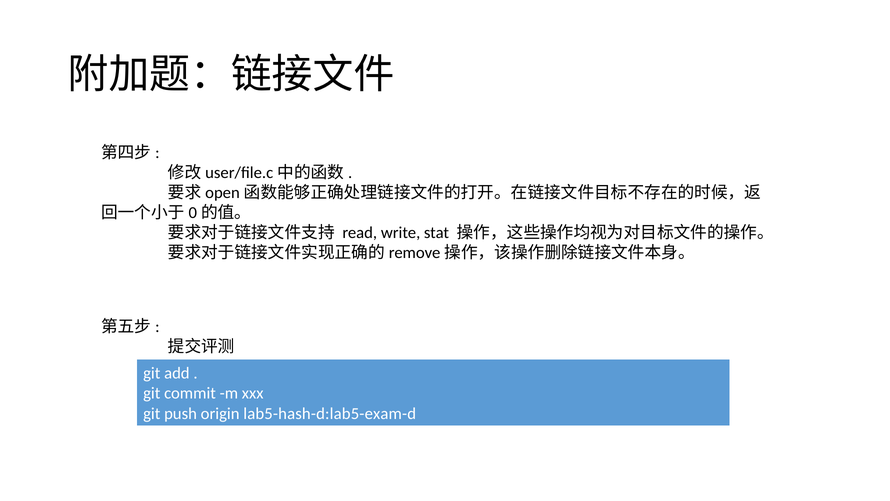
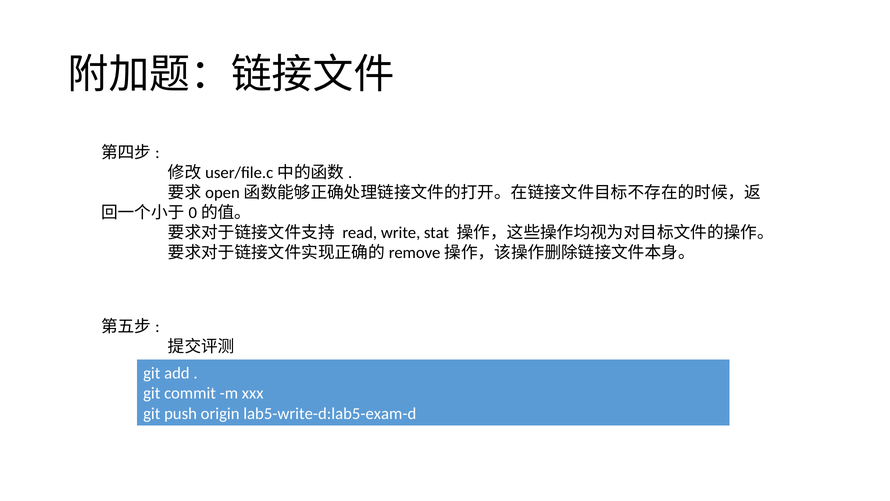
lab5-hash-d:lab5-exam-d: lab5-hash-d:lab5-exam-d -> lab5-write-d:lab5-exam-d
